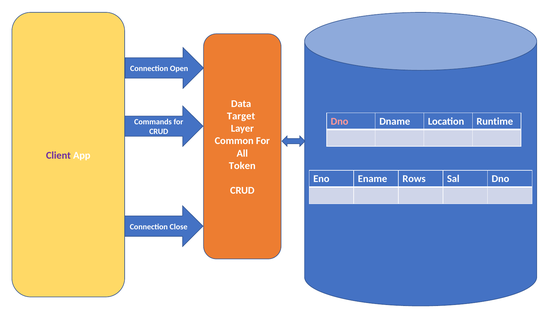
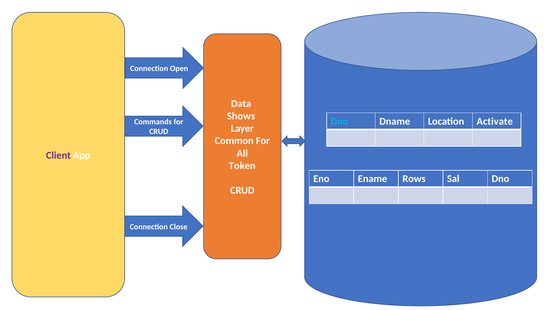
Target: Target -> Shows
Dno at (340, 122) colour: pink -> light blue
Runtime: Runtime -> Activate
